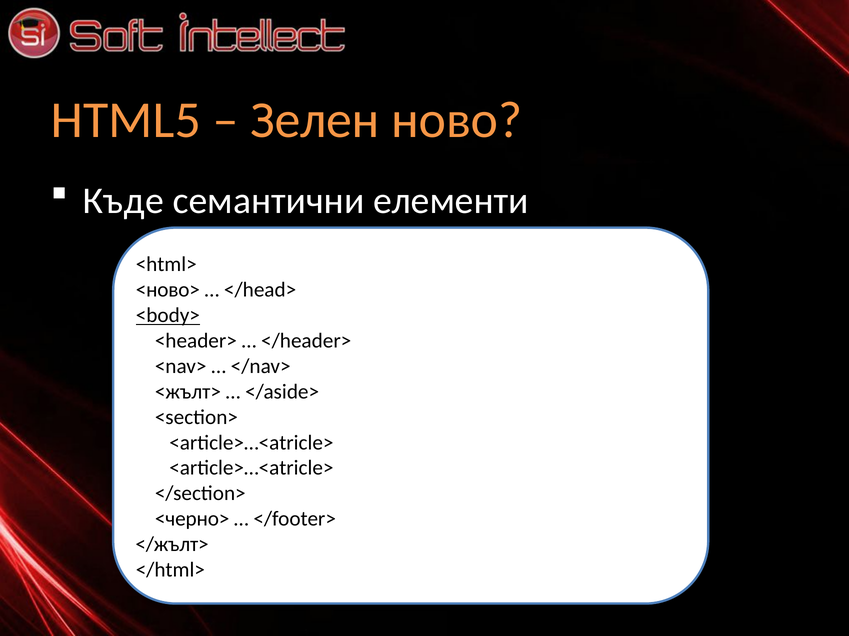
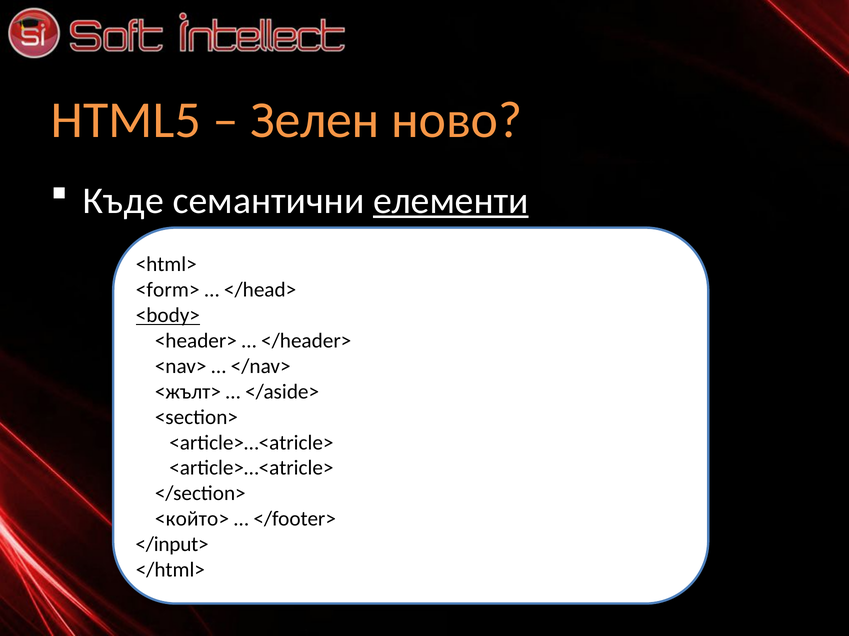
елементи underline: none -> present
<ново>: <ново> -> <form>
<черно>: <черно> -> <който>
</жълт>: </жълт> -> </input>
